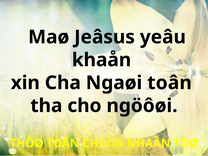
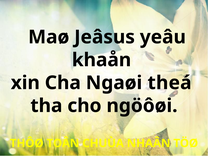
Ngaøi toân: toân -> theá
